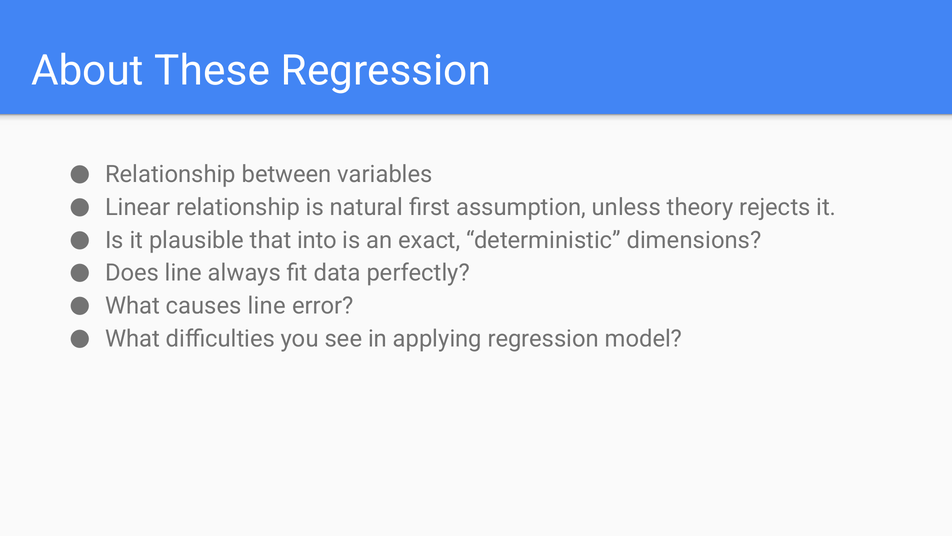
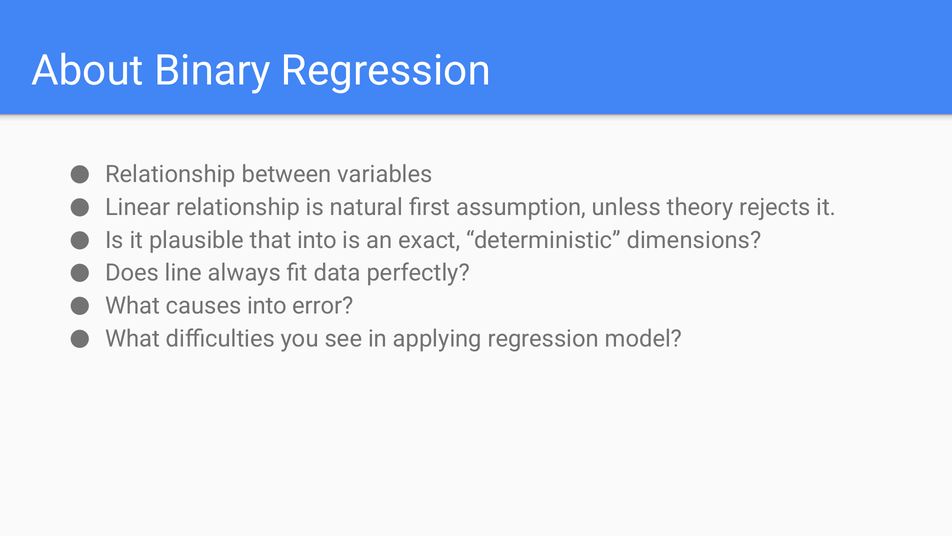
These: These -> Binary
causes line: line -> into
